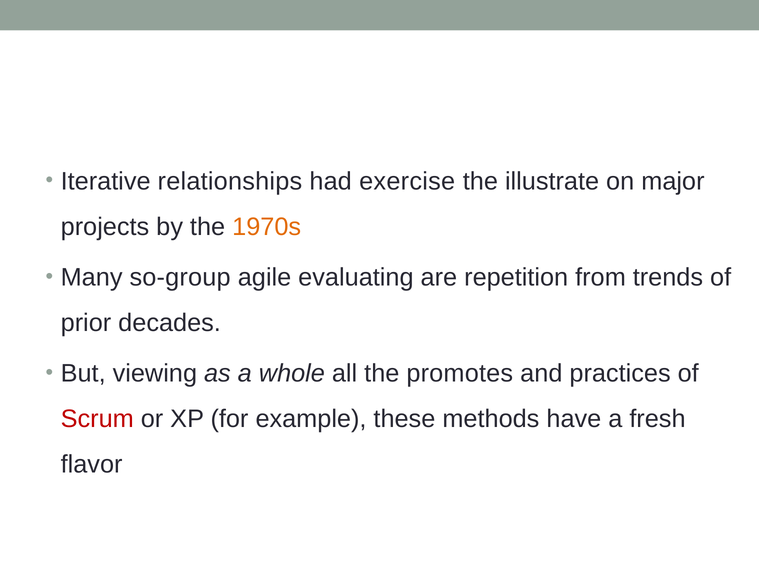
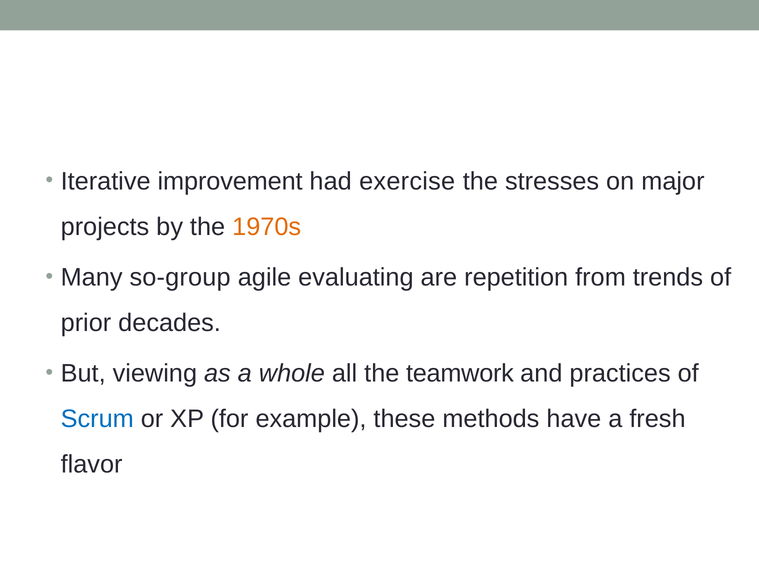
relationships: relationships -> improvement
illustrate: illustrate -> stresses
promotes: promotes -> teamwork
Scrum colour: red -> blue
